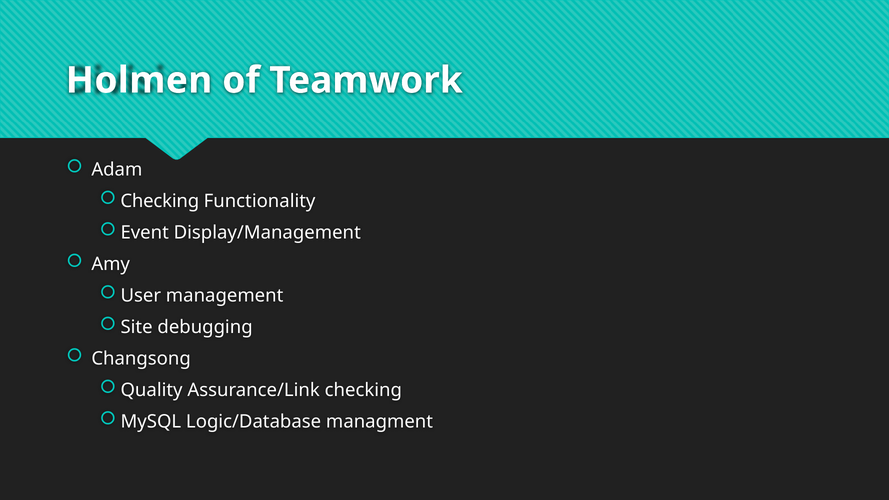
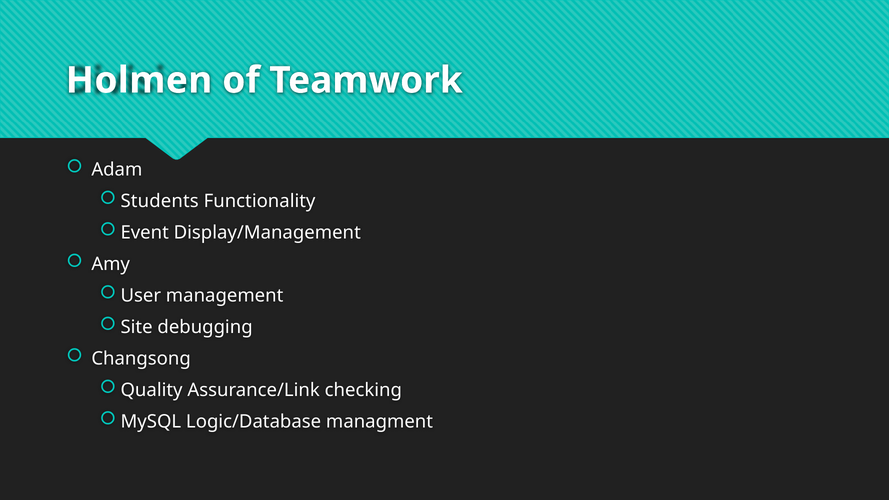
Checking at (160, 201): Checking -> Students
